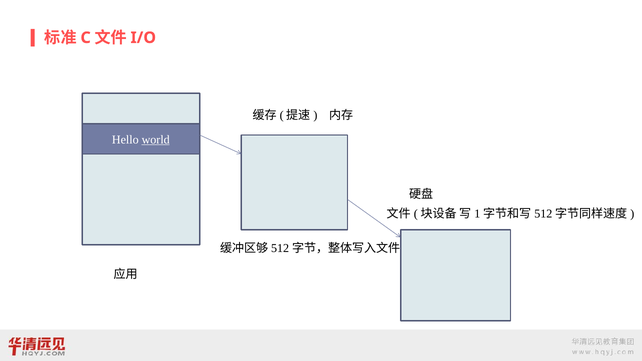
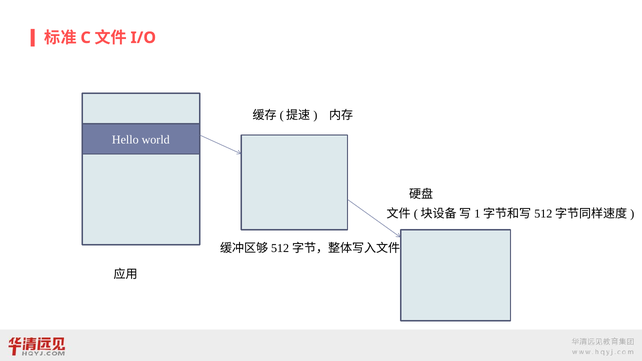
world underline: present -> none
